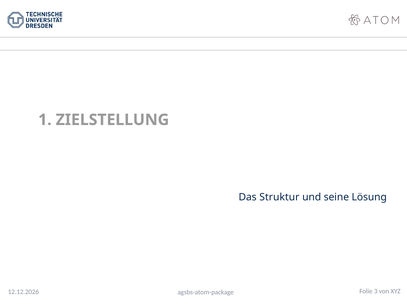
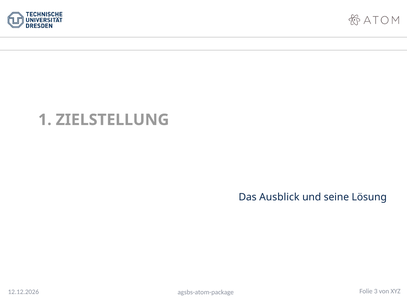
Struktur: Struktur -> Ausblick
